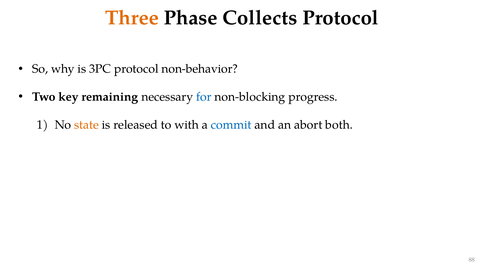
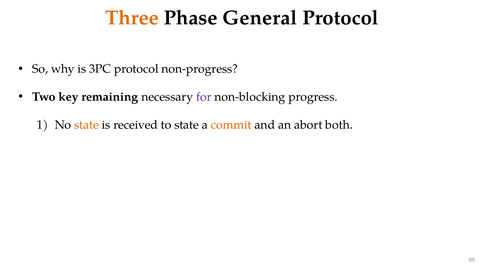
Collects: Collects -> General
non-behavior: non-behavior -> non-progress
for colour: blue -> purple
released: released -> received
to with: with -> state
commit colour: blue -> orange
